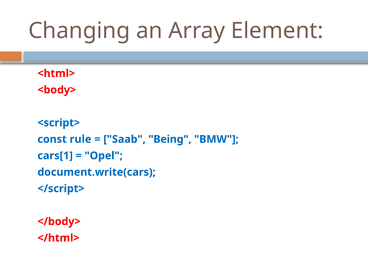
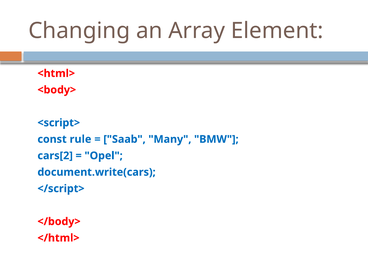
Being: Being -> Many
cars[1: cars[1 -> cars[2
